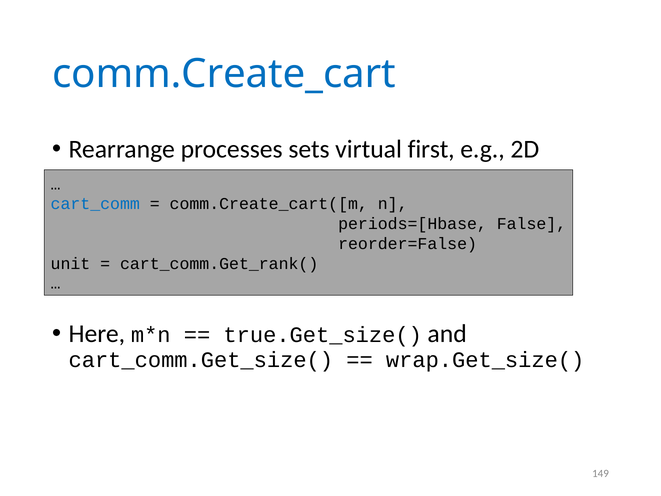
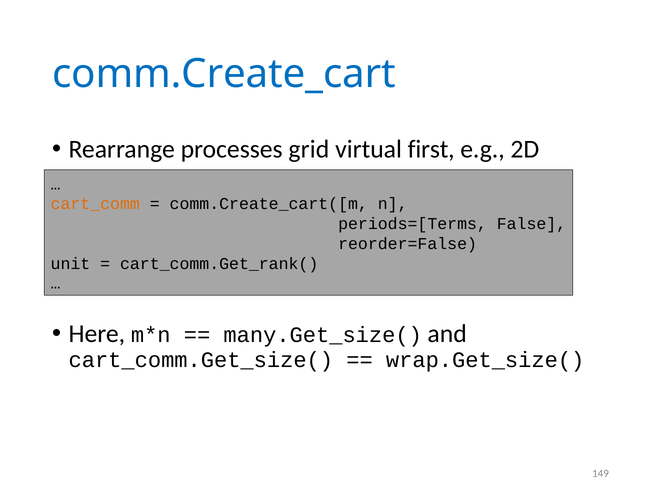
sets: sets -> grid
cart_comm colour: blue -> orange
periods=[Hbase: periods=[Hbase -> periods=[Terms
true.Get_size(: true.Get_size( -> many.Get_size(
